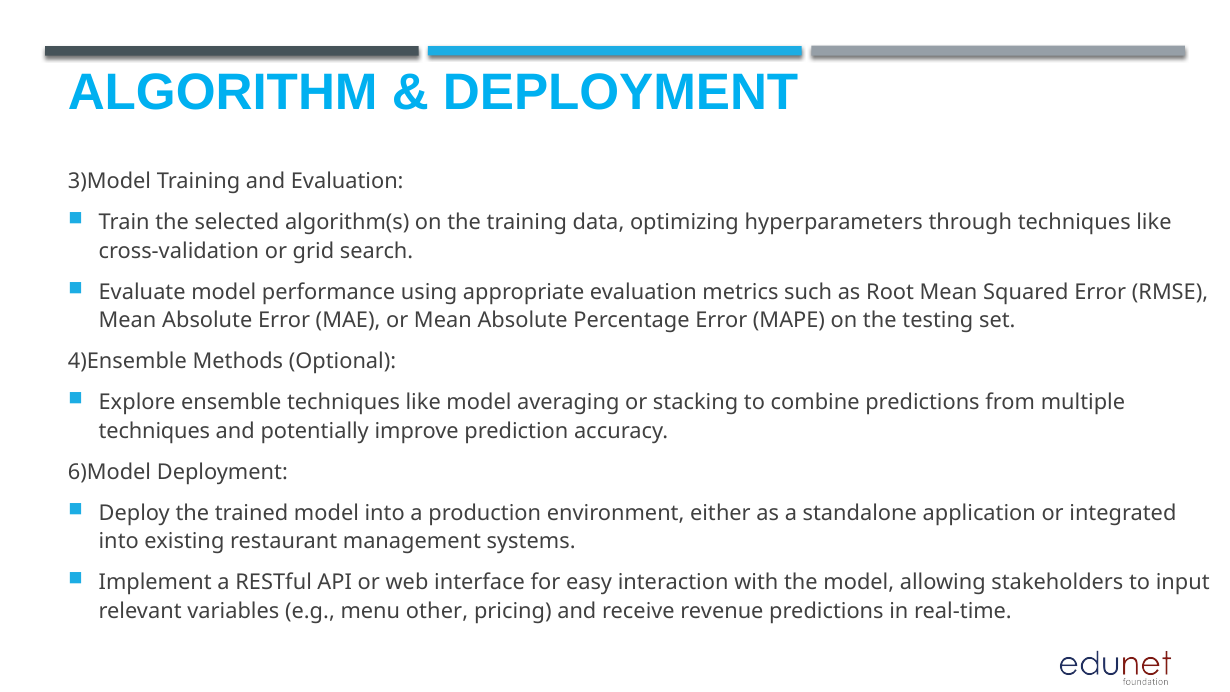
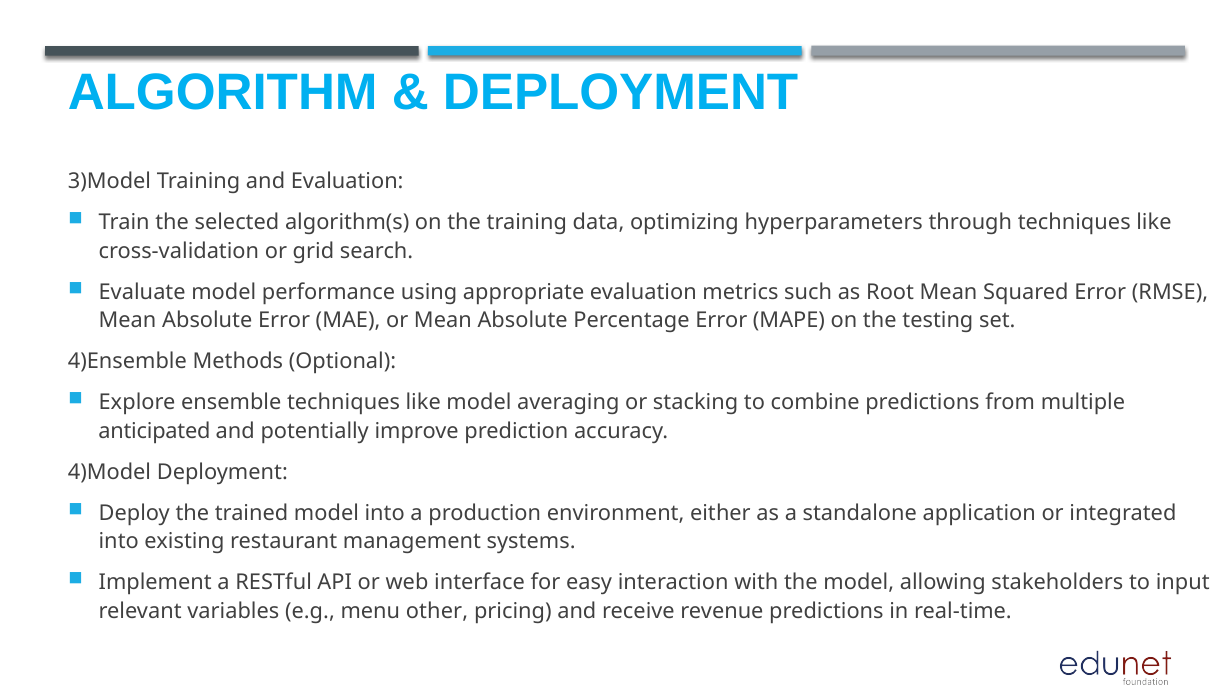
techniques at (154, 431): techniques -> anticipated
6)Model: 6)Model -> 4)Model
